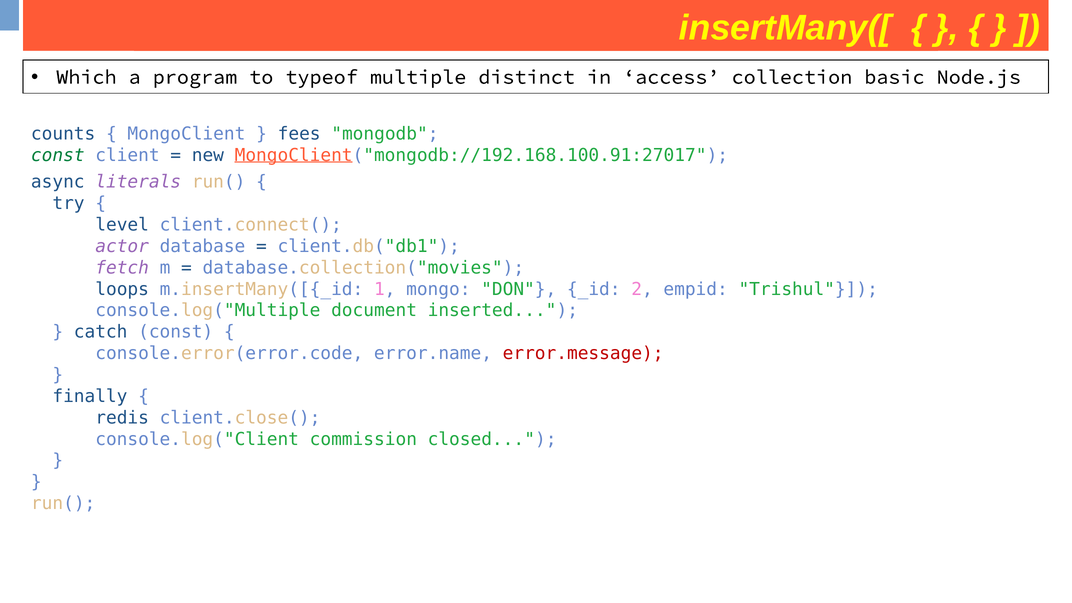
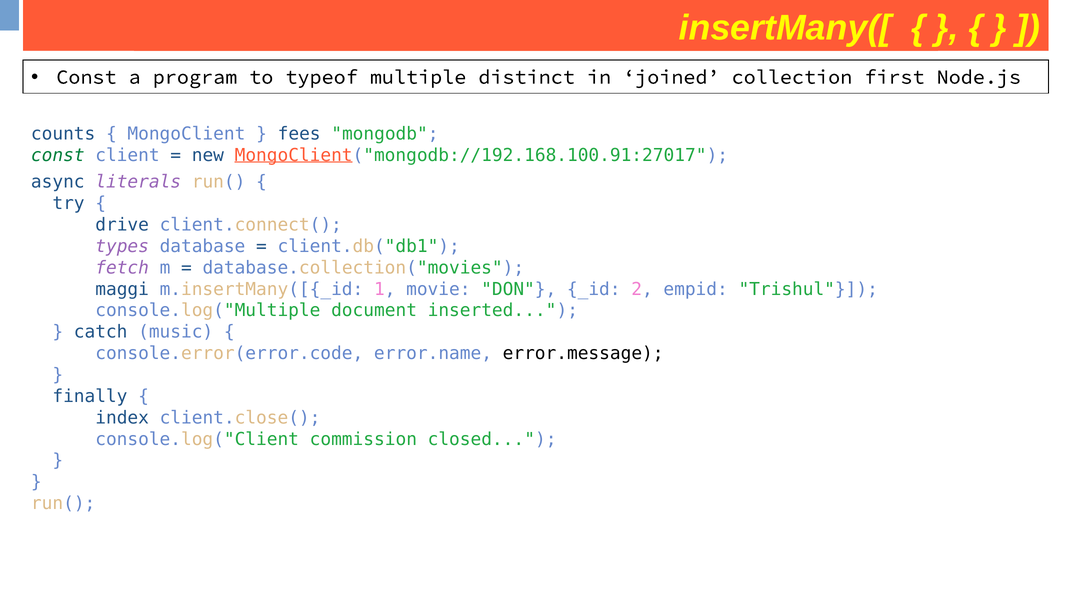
Which at (86, 77): Which -> Const
access: access -> joined
basic: basic -> first
level: level -> drive
actor: actor -> types
loops: loops -> maggi
mongo: mongo -> movie
catch const: const -> music
error.message colour: red -> black
redis: redis -> index
